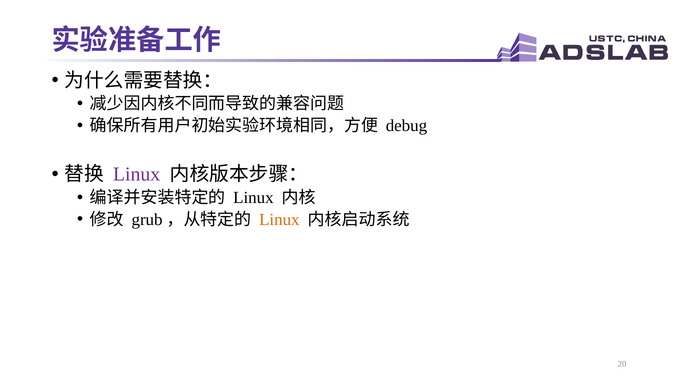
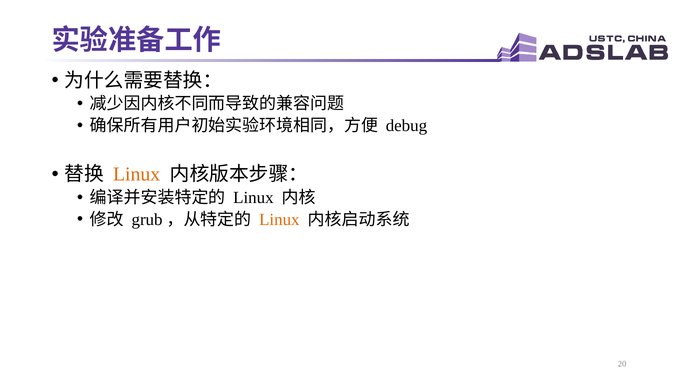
Linux at (137, 175) colour: purple -> orange
